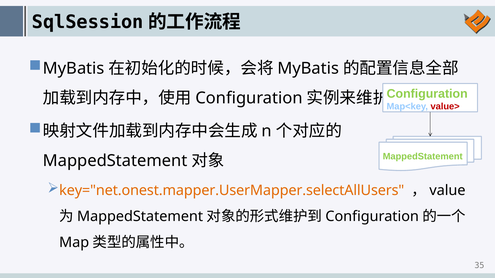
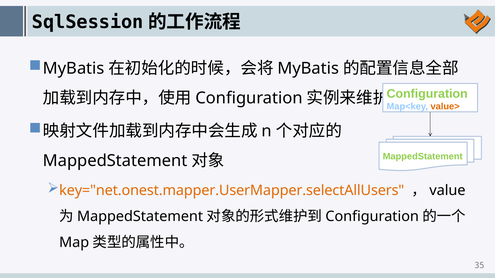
value> colour: red -> orange
